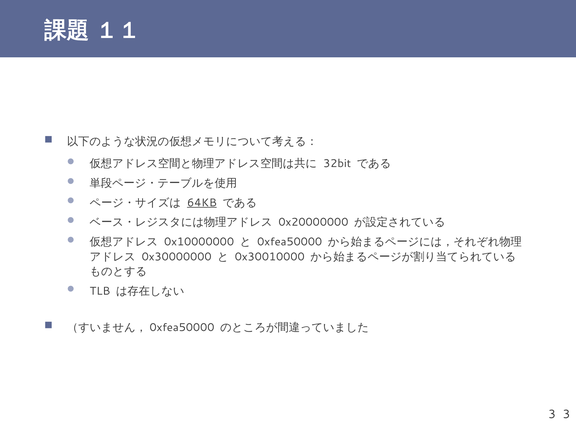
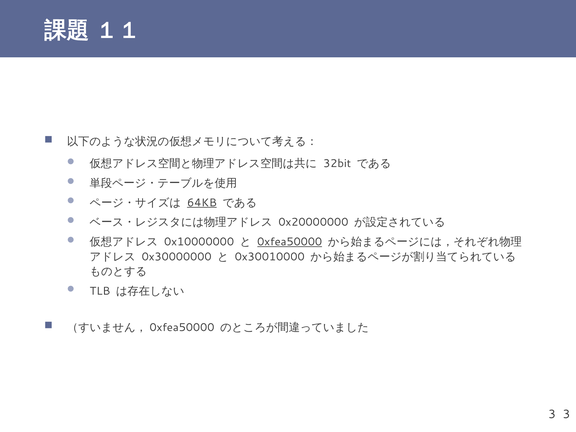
0xfea50000 underline: none -> present
